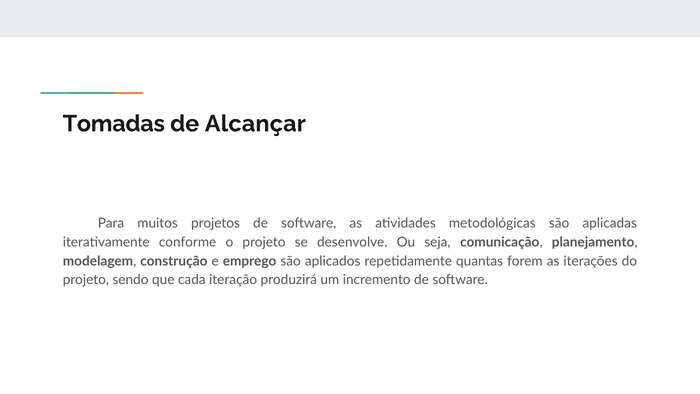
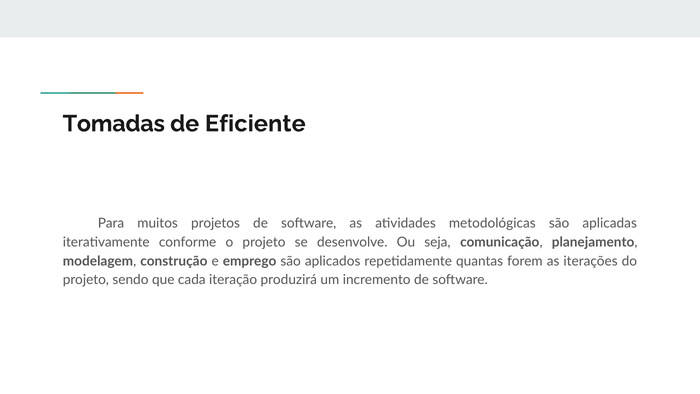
Alcançar: Alcançar -> Eficiente
